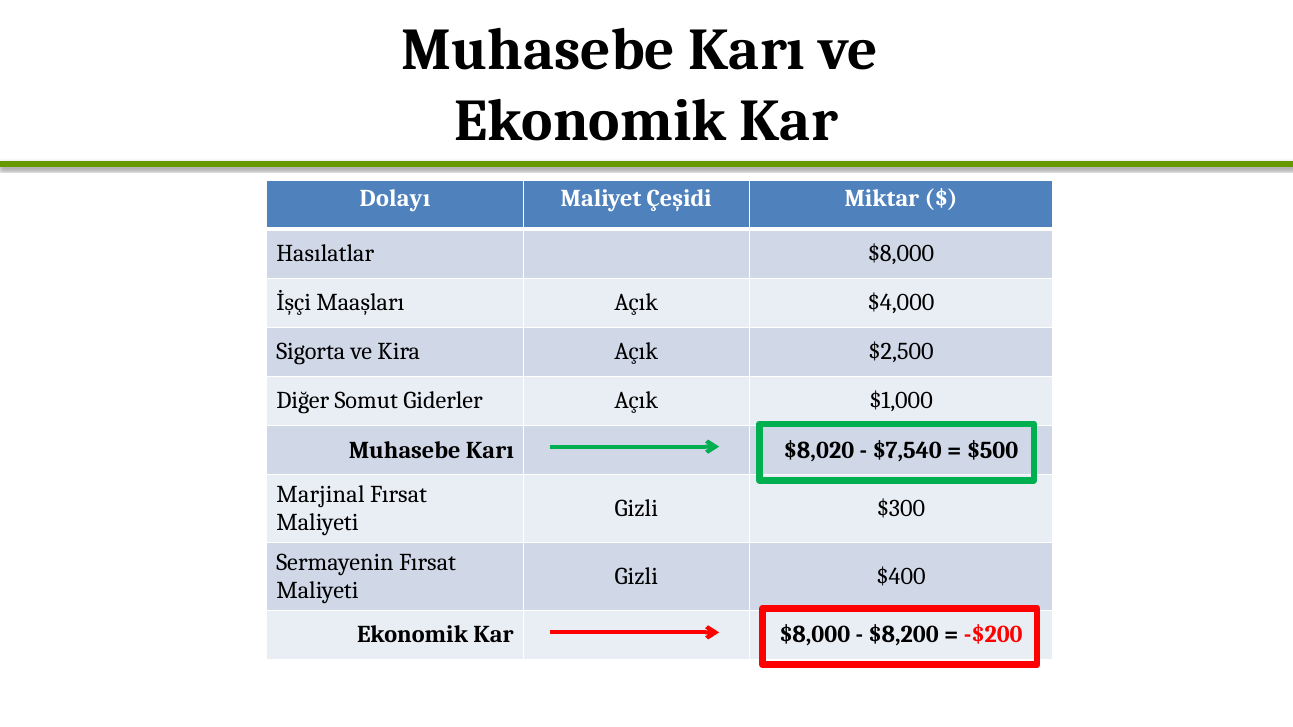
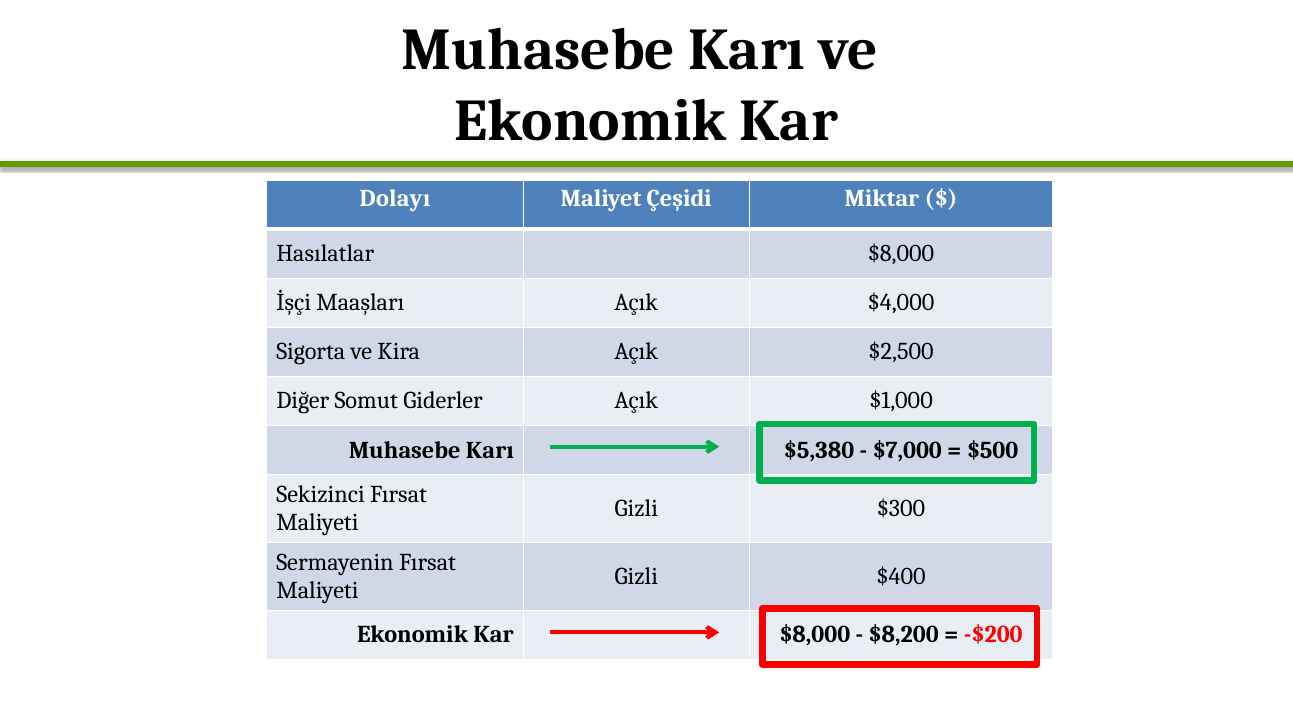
$8,020: $8,020 -> $5,380
$7,540: $7,540 -> $7,000
Marjinal: Marjinal -> Sekizinci
